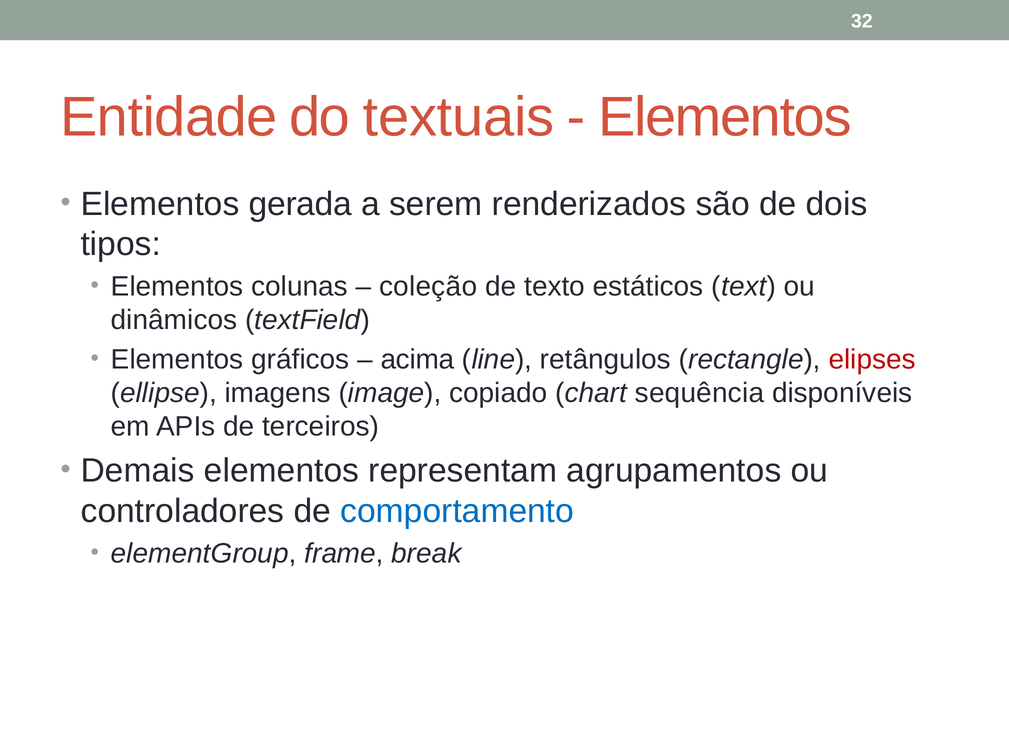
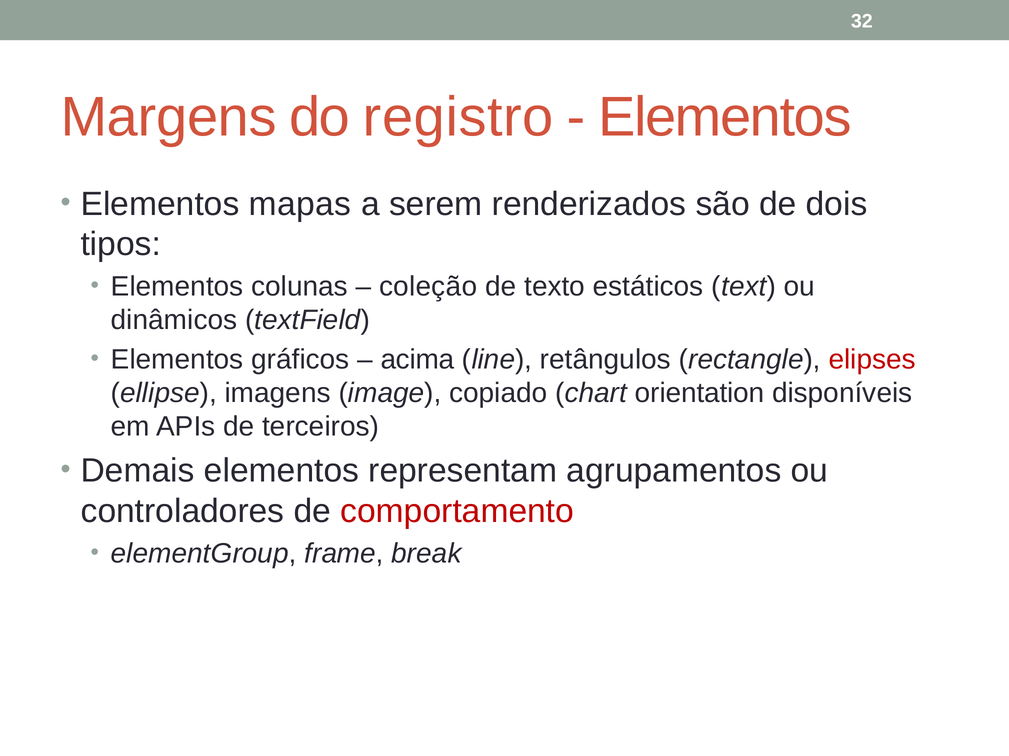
Entidade: Entidade -> Margens
textuais: textuais -> registro
gerada: gerada -> mapas
sequência: sequência -> orientation
comportamento colour: blue -> red
